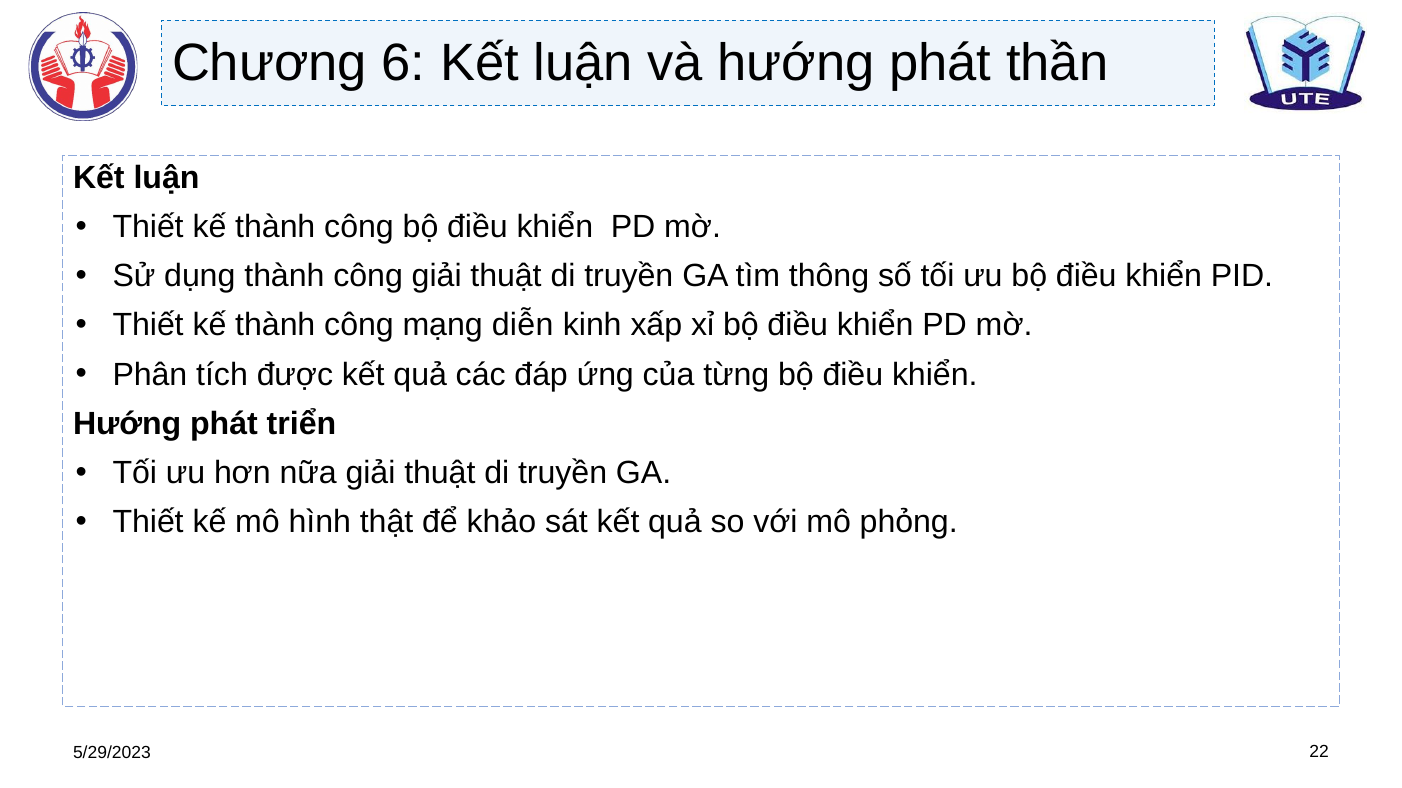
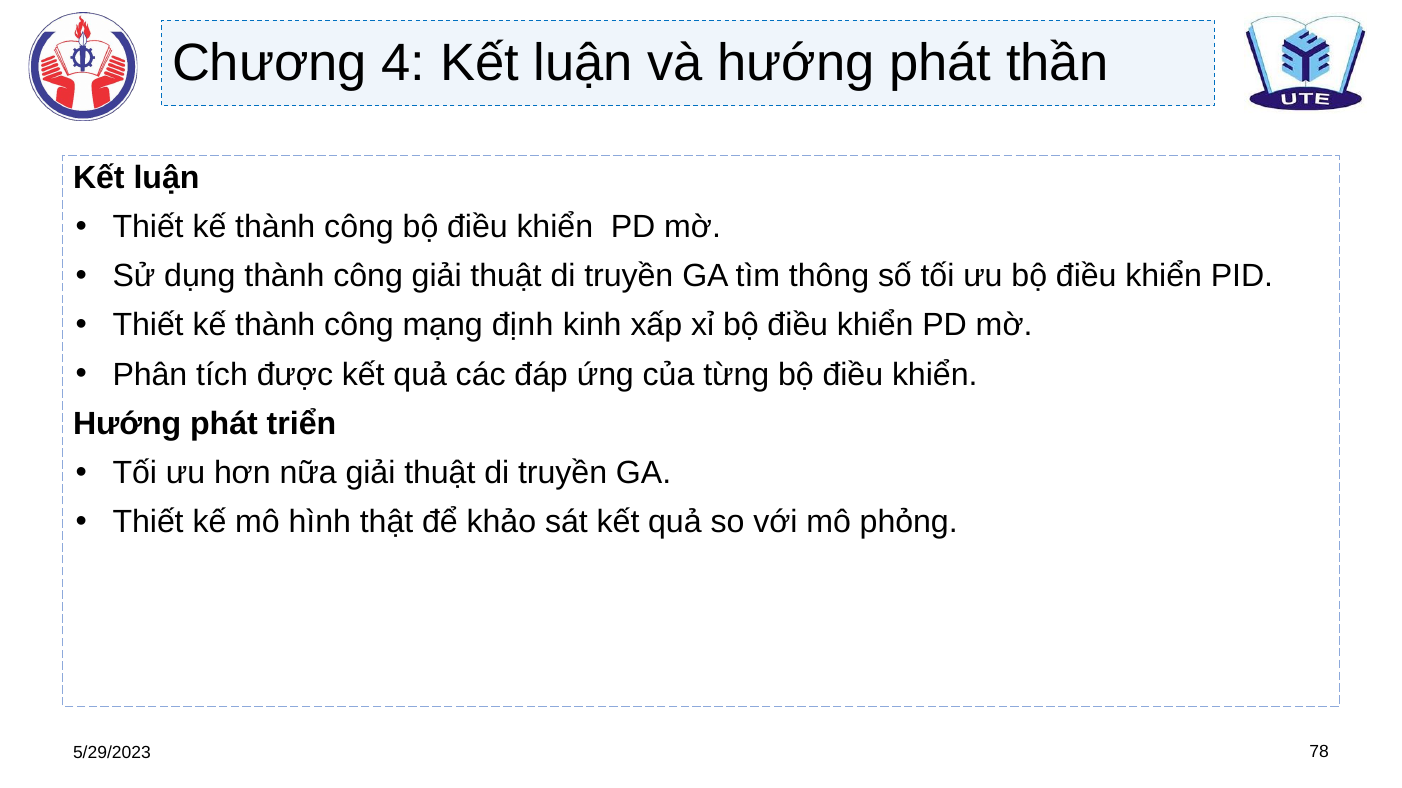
6: 6 -> 4
diễn: diễn -> định
22: 22 -> 78
